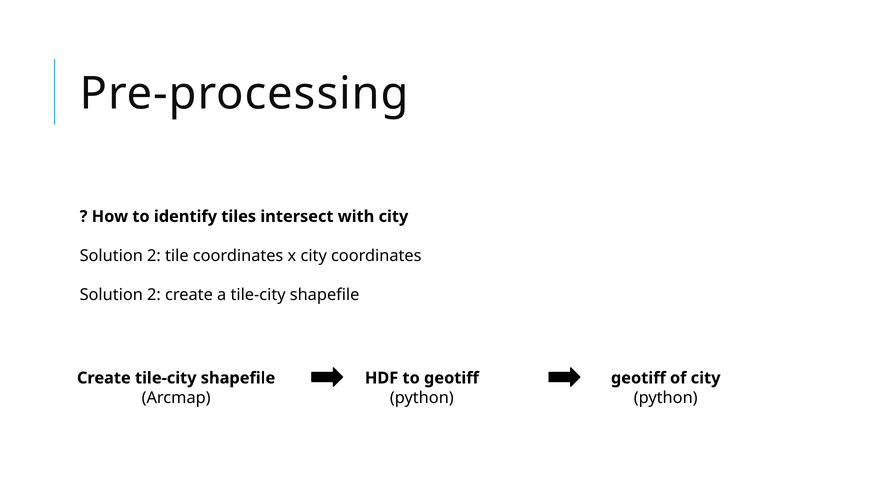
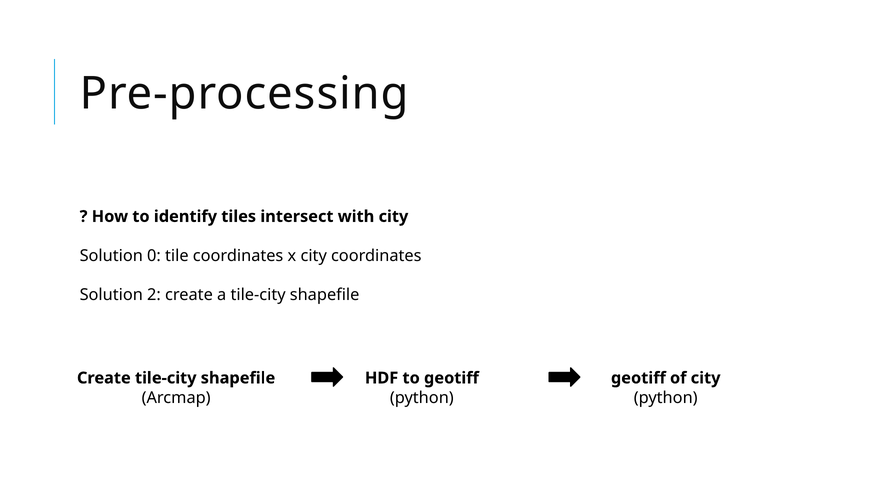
2 at (154, 256): 2 -> 0
